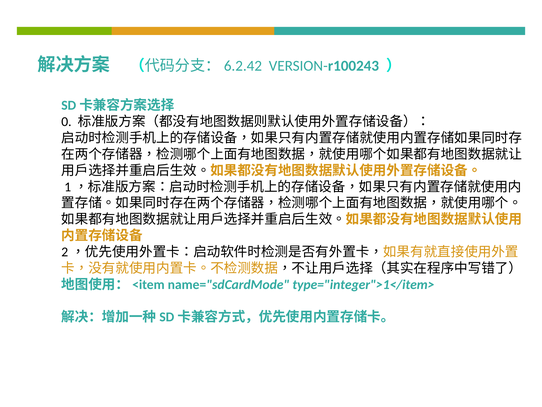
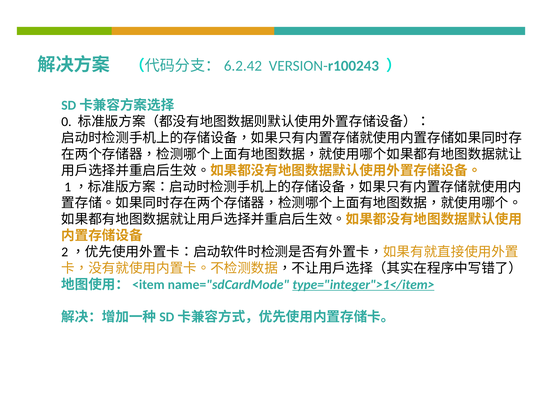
type="integer">1</item> underline: none -> present
